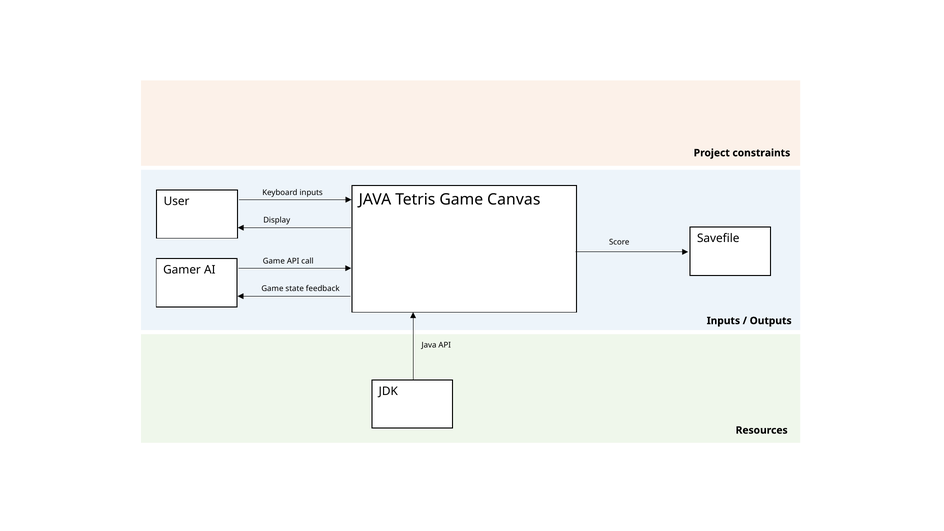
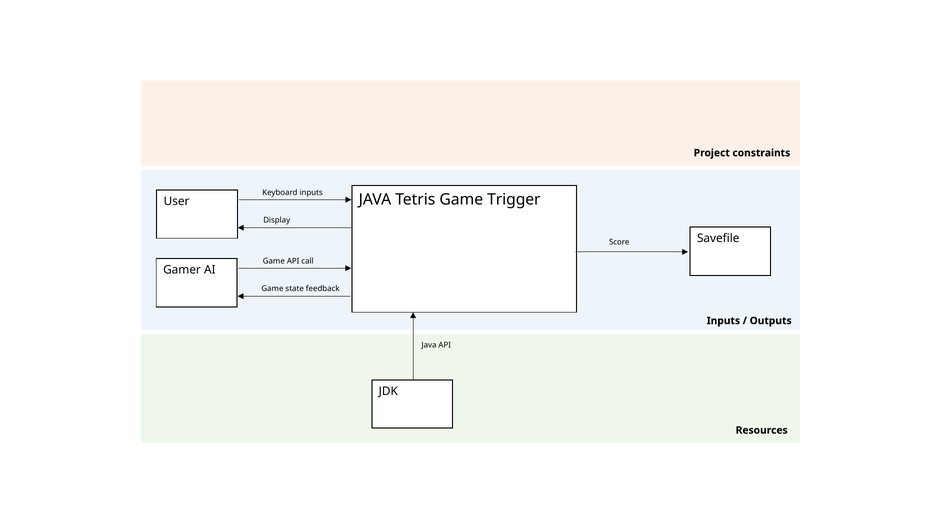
Canvas: Canvas -> Trigger
